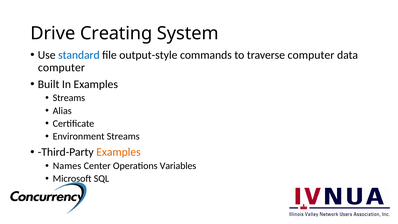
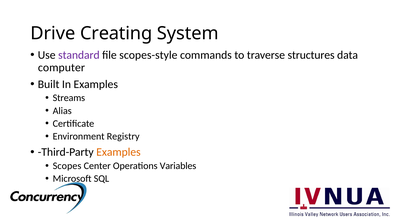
standard colour: blue -> purple
output-style: output-style -> scopes-style
traverse computer: computer -> structures
Environment Streams: Streams -> Registry
Names: Names -> Scopes
